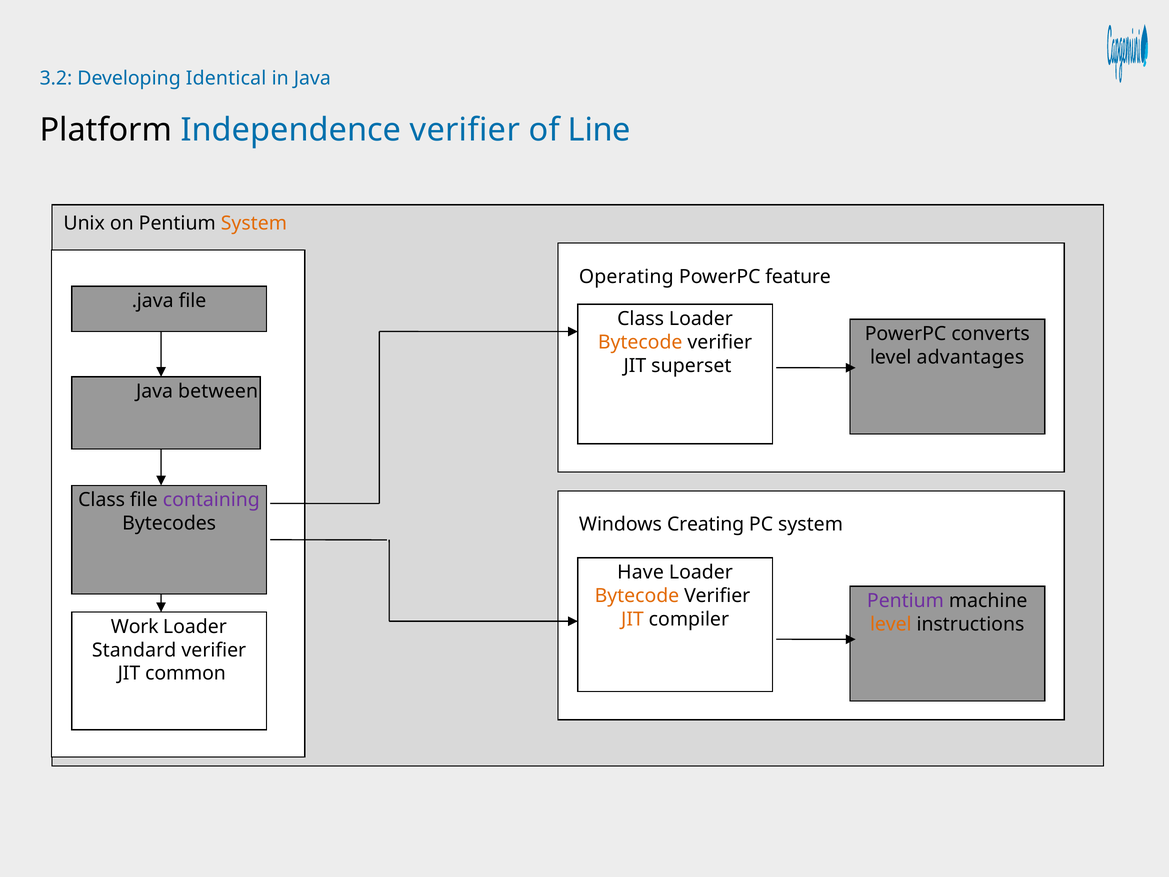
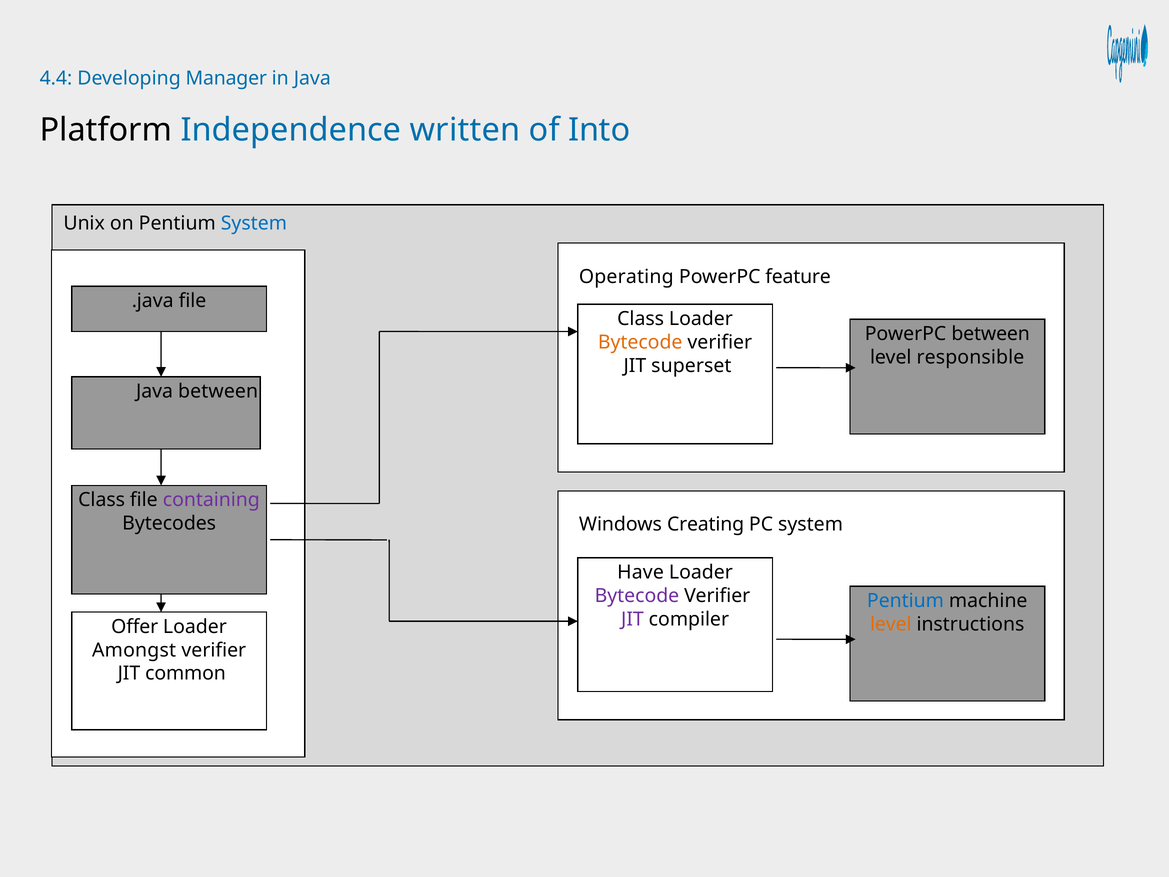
3.2: 3.2 -> 4.4
Identical: Identical -> Manager
Independence verifier: verifier -> written
Line: Line -> Into
System at (254, 223) colour: orange -> blue
PowerPC converts: converts -> between
advantages: advantages -> responsible
Bytecode at (637, 596) colour: orange -> purple
Pentium at (905, 601) colour: purple -> blue
JIT at (632, 619) colour: orange -> purple
Work: Work -> Offer
Standard: Standard -> Amongst
